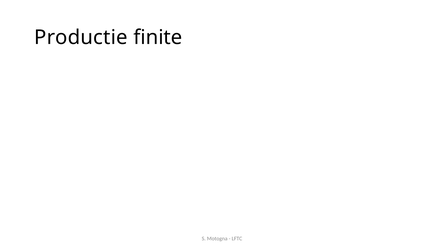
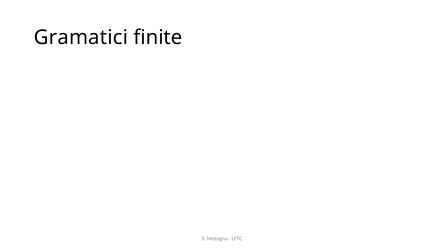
Productie: Productie -> Gramatici
